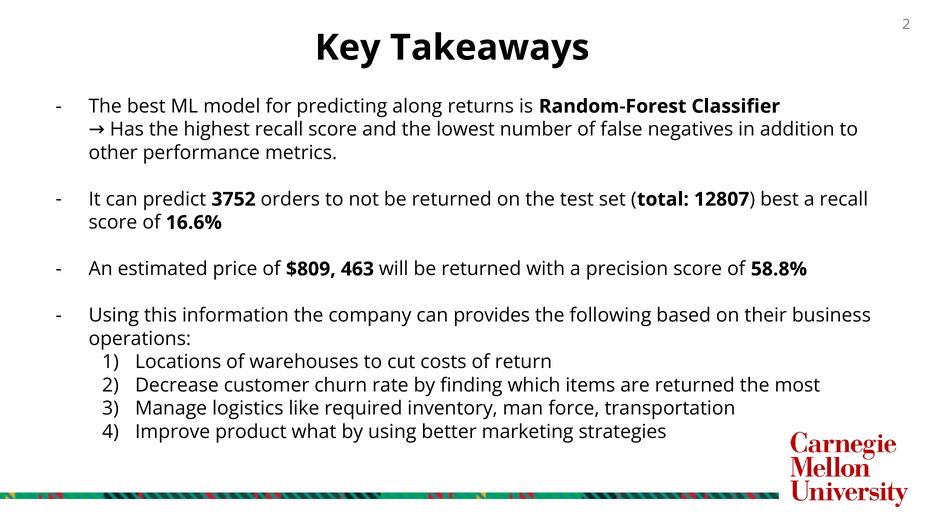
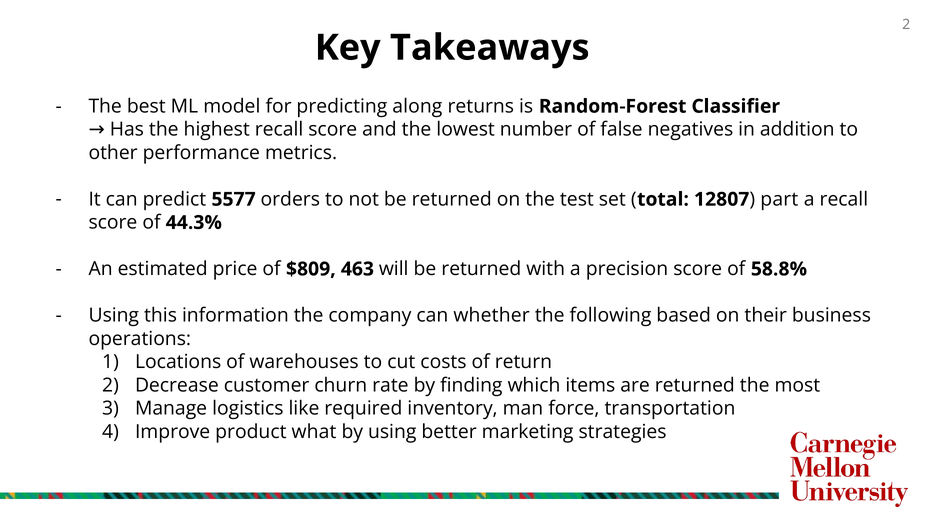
3752: 3752 -> 5577
12807 best: best -> part
16.6%: 16.6% -> 44.3%
provides: provides -> whether
